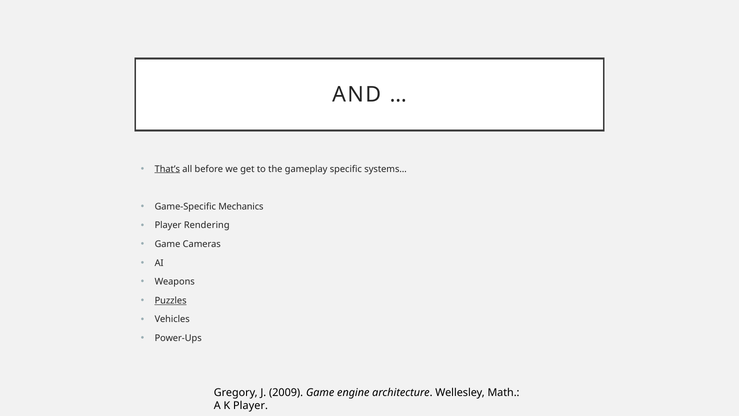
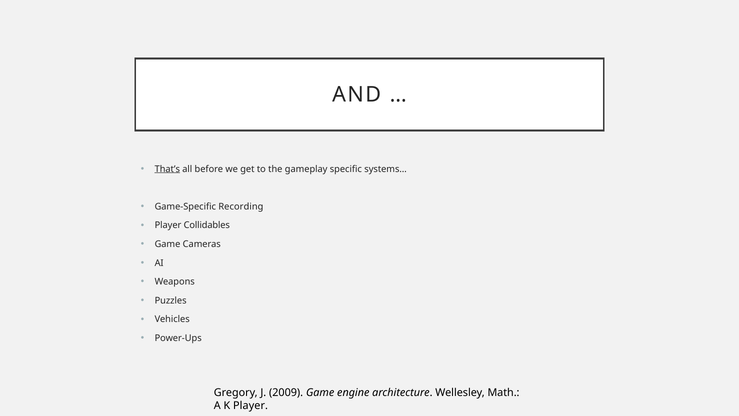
Mechanics: Mechanics -> Recording
Rendering: Rendering -> Collidables
Puzzles underline: present -> none
